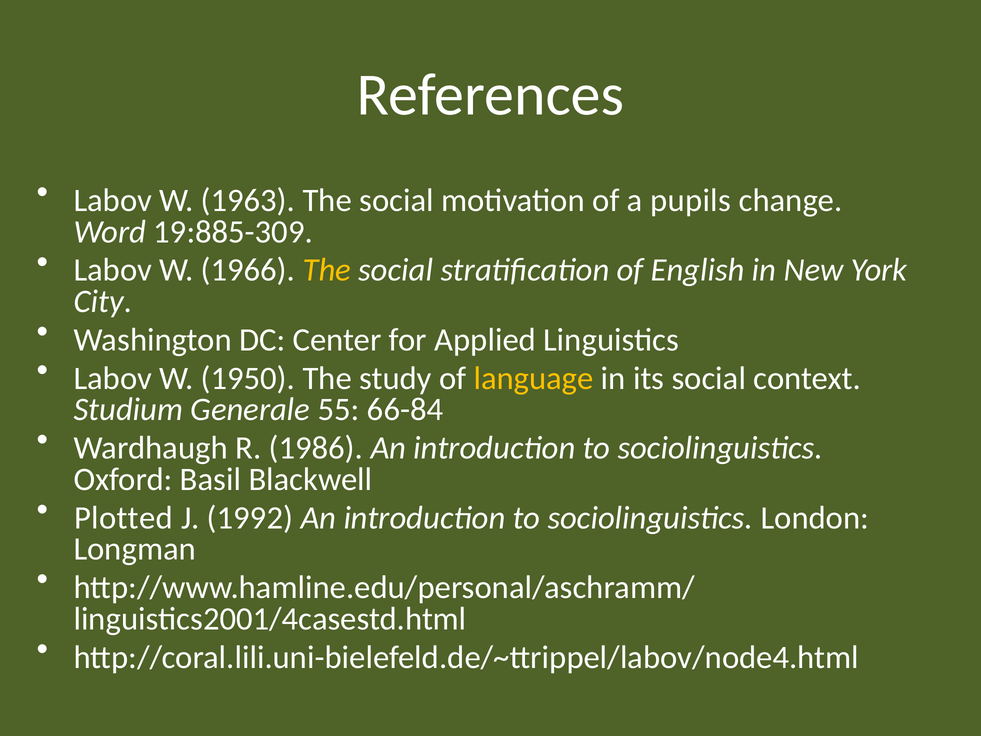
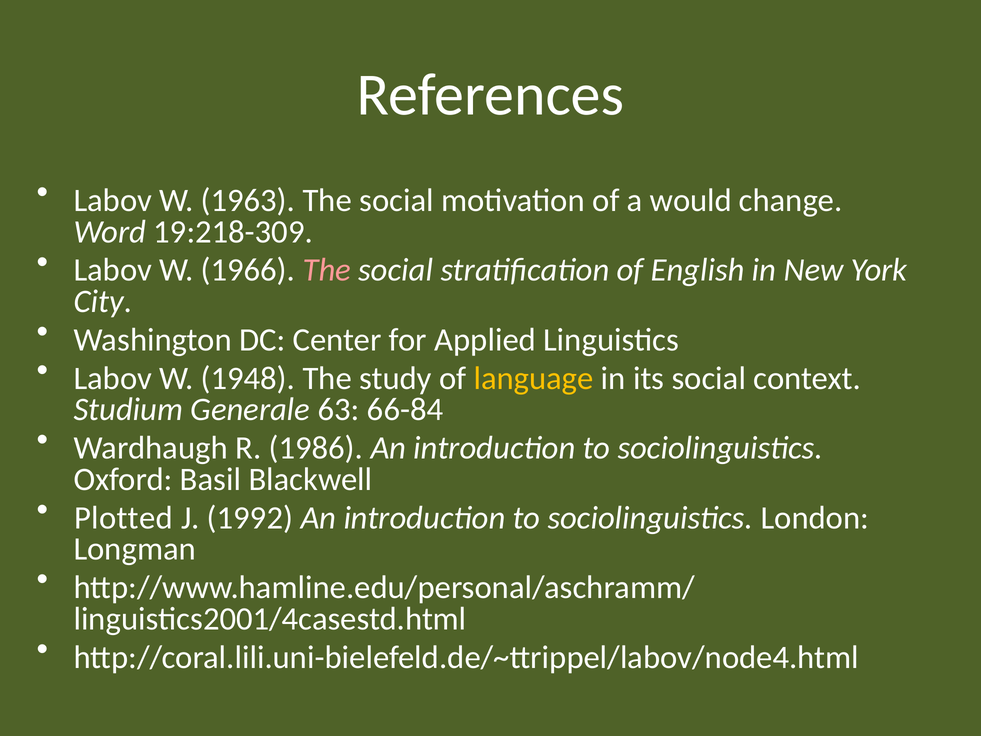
pupils: pupils -> would
19:885-309: 19:885-309 -> 19:218-309
The at (327, 270) colour: yellow -> pink
1950: 1950 -> 1948
55: 55 -> 63
